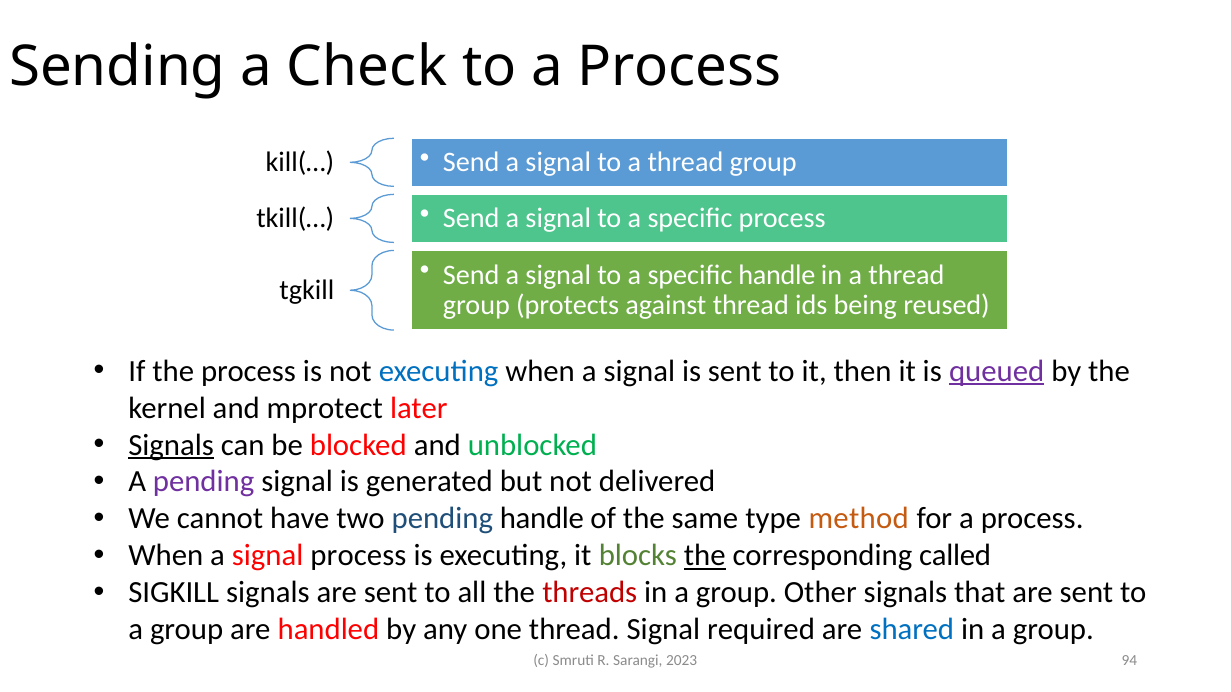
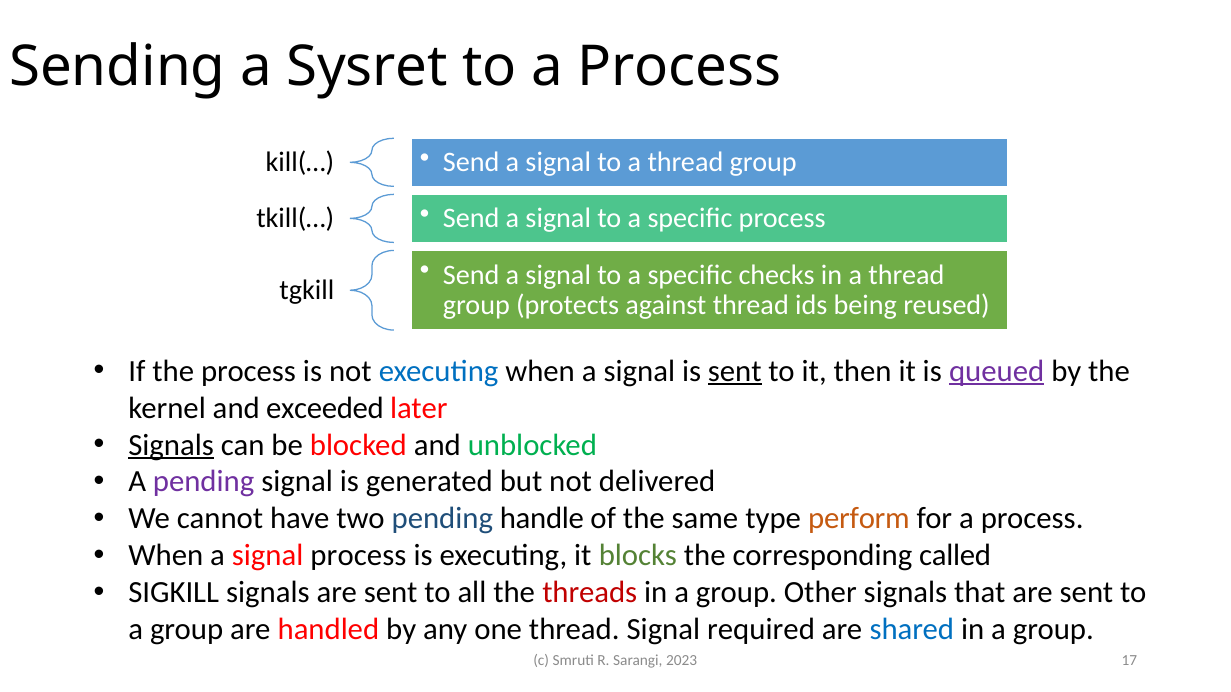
Check: Check -> Sysret
handle at (777, 275): handle -> checks
sent at (735, 371) underline: none -> present
mprotect: mprotect -> exceeded
method: method -> perform
the at (705, 556) underline: present -> none
94: 94 -> 17
